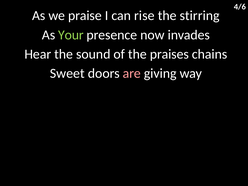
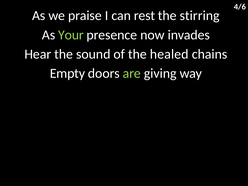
rise: rise -> rest
praises: praises -> healed
Sweet: Sweet -> Empty
are colour: pink -> light green
